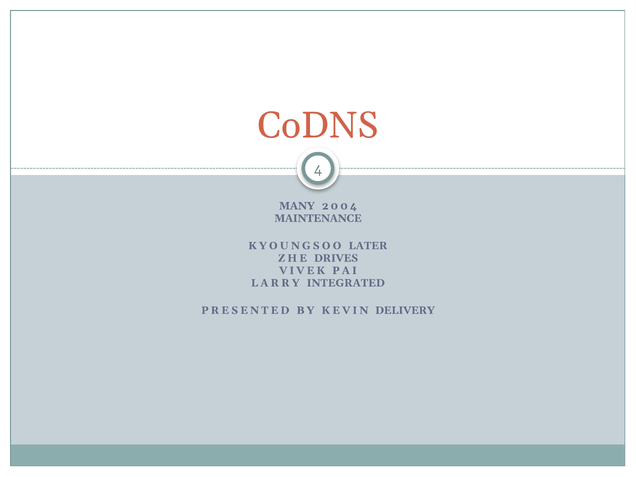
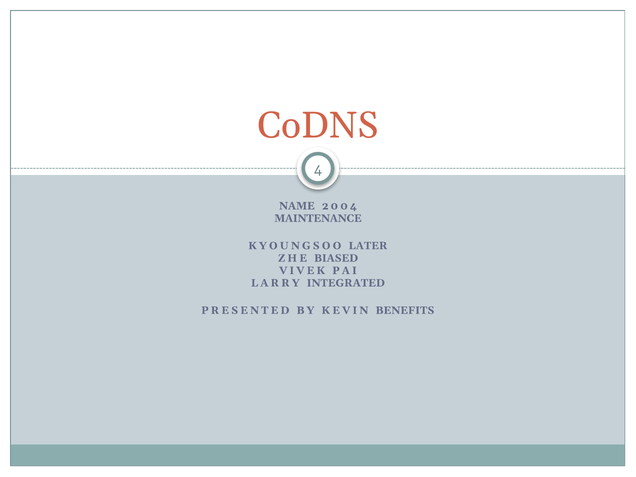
MANY: MANY -> NAME
DRIVES: DRIVES -> BIASED
DELIVERY: DELIVERY -> BENEFITS
